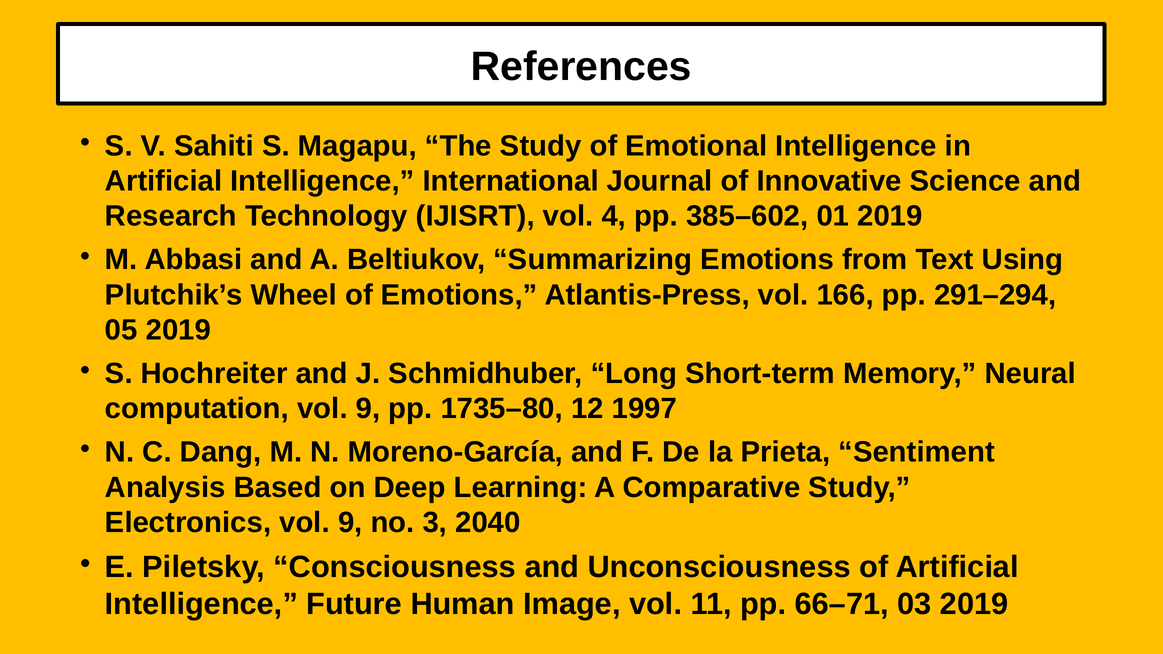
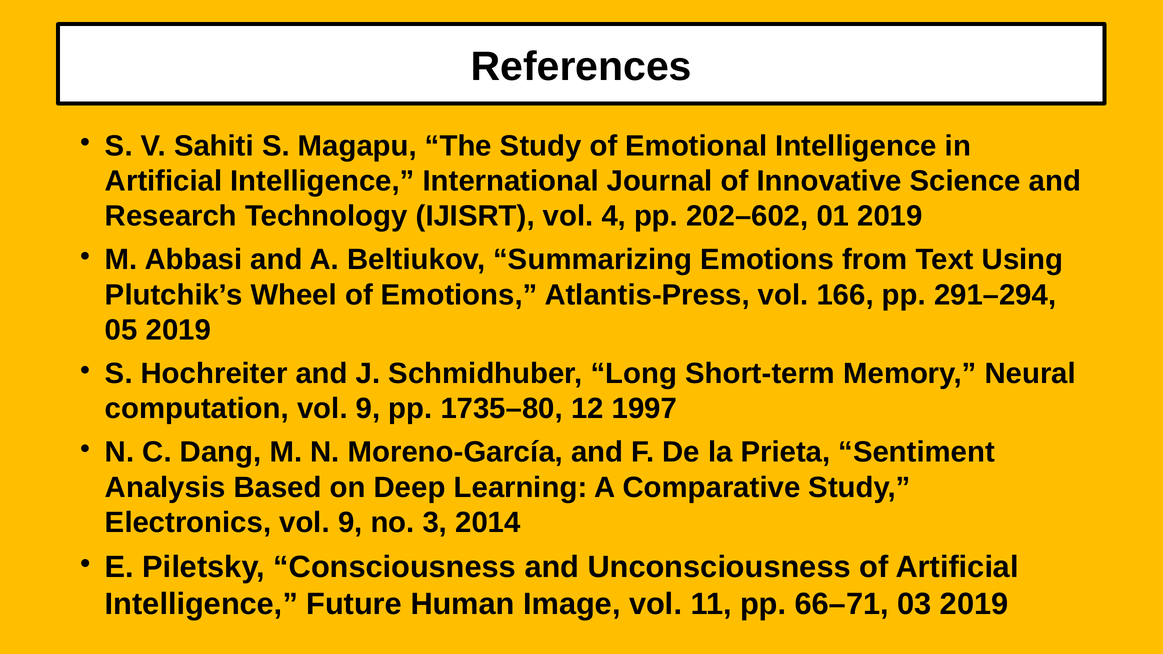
385–602: 385–602 -> 202–602
2040: 2040 -> 2014
